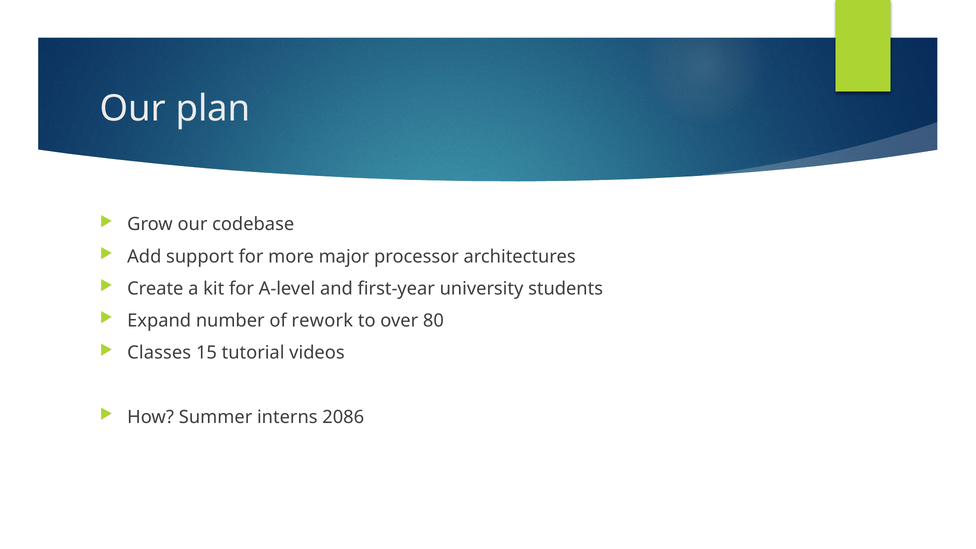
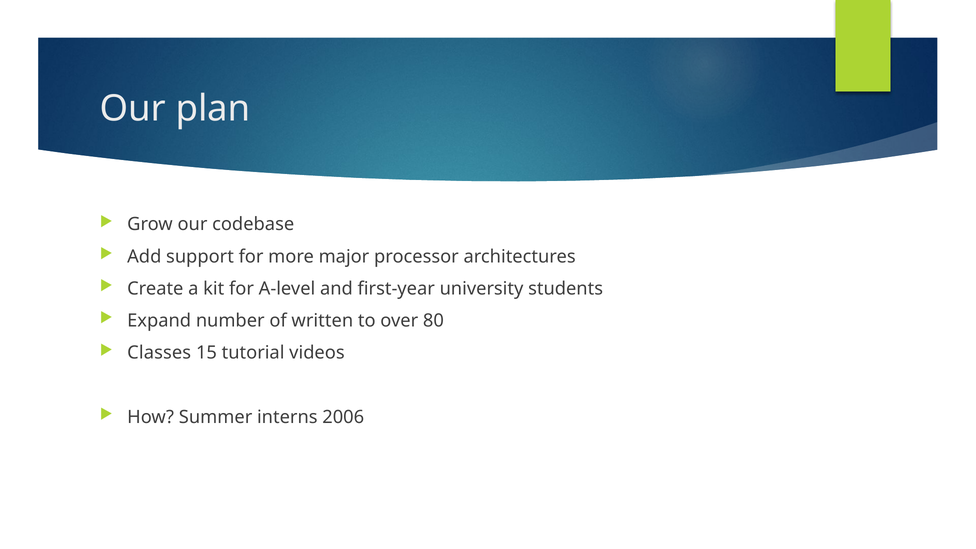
rework: rework -> written
2086: 2086 -> 2006
